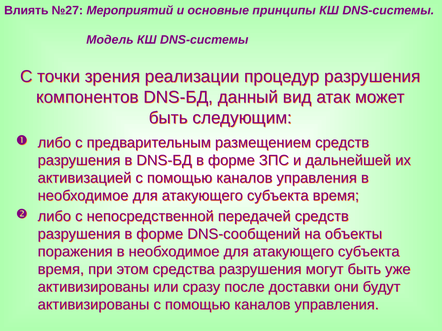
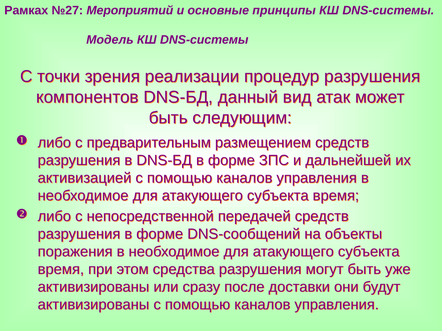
Влиять: Влиять -> Рамках
